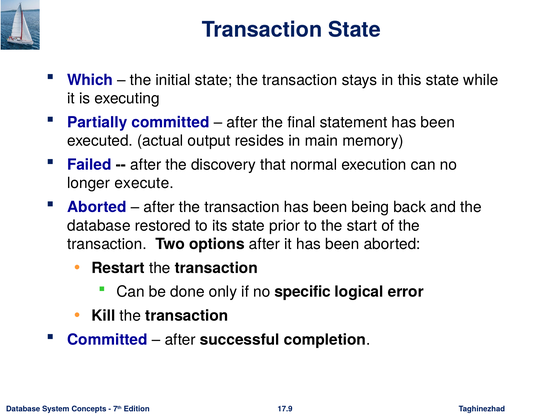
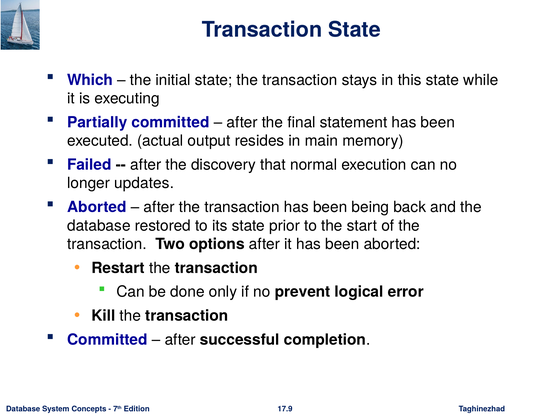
execute: execute -> updates
specific: specific -> prevent
